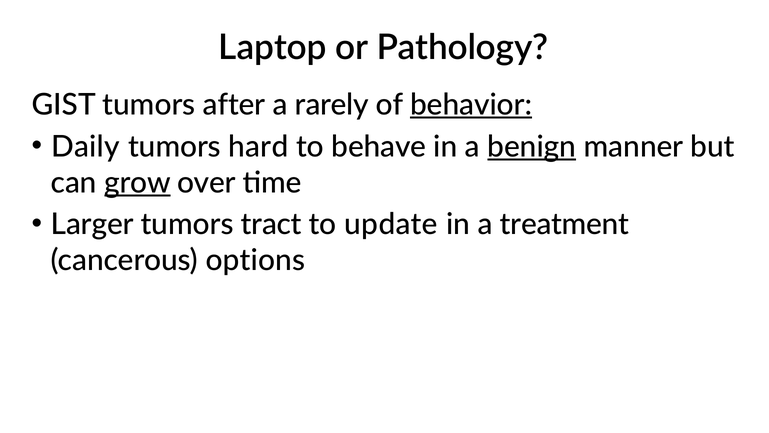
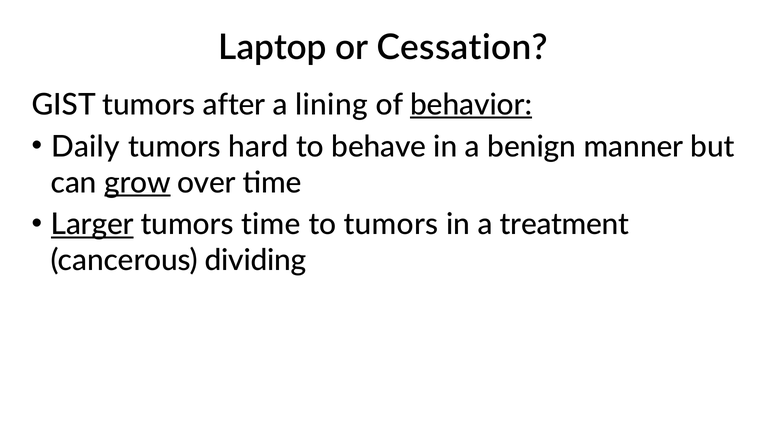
Pathology: Pathology -> Cessation
rarely: rarely -> lining
benign underline: present -> none
Larger underline: none -> present
tumors tract: tract -> time
to update: update -> tumors
options: options -> dividing
